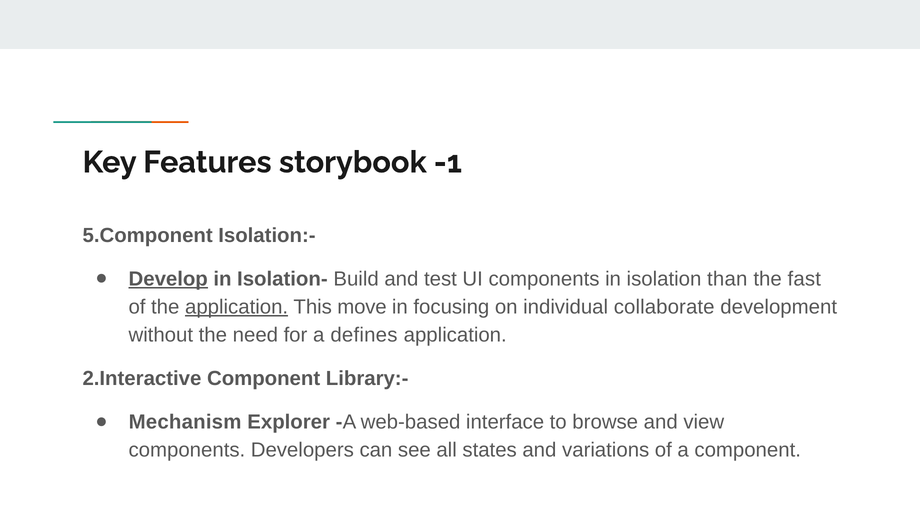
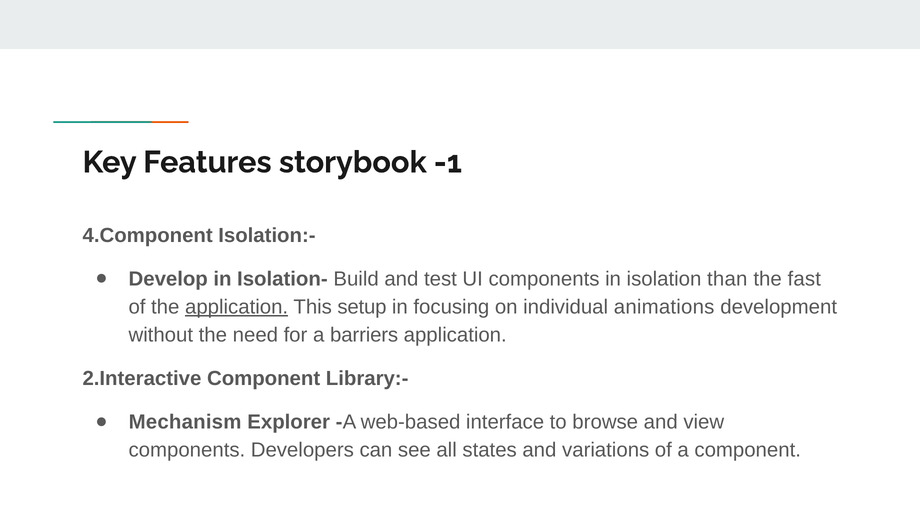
5.Component: 5.Component -> 4.Component
Develop underline: present -> none
move: move -> setup
collaborate: collaborate -> animations
defines: defines -> barriers
